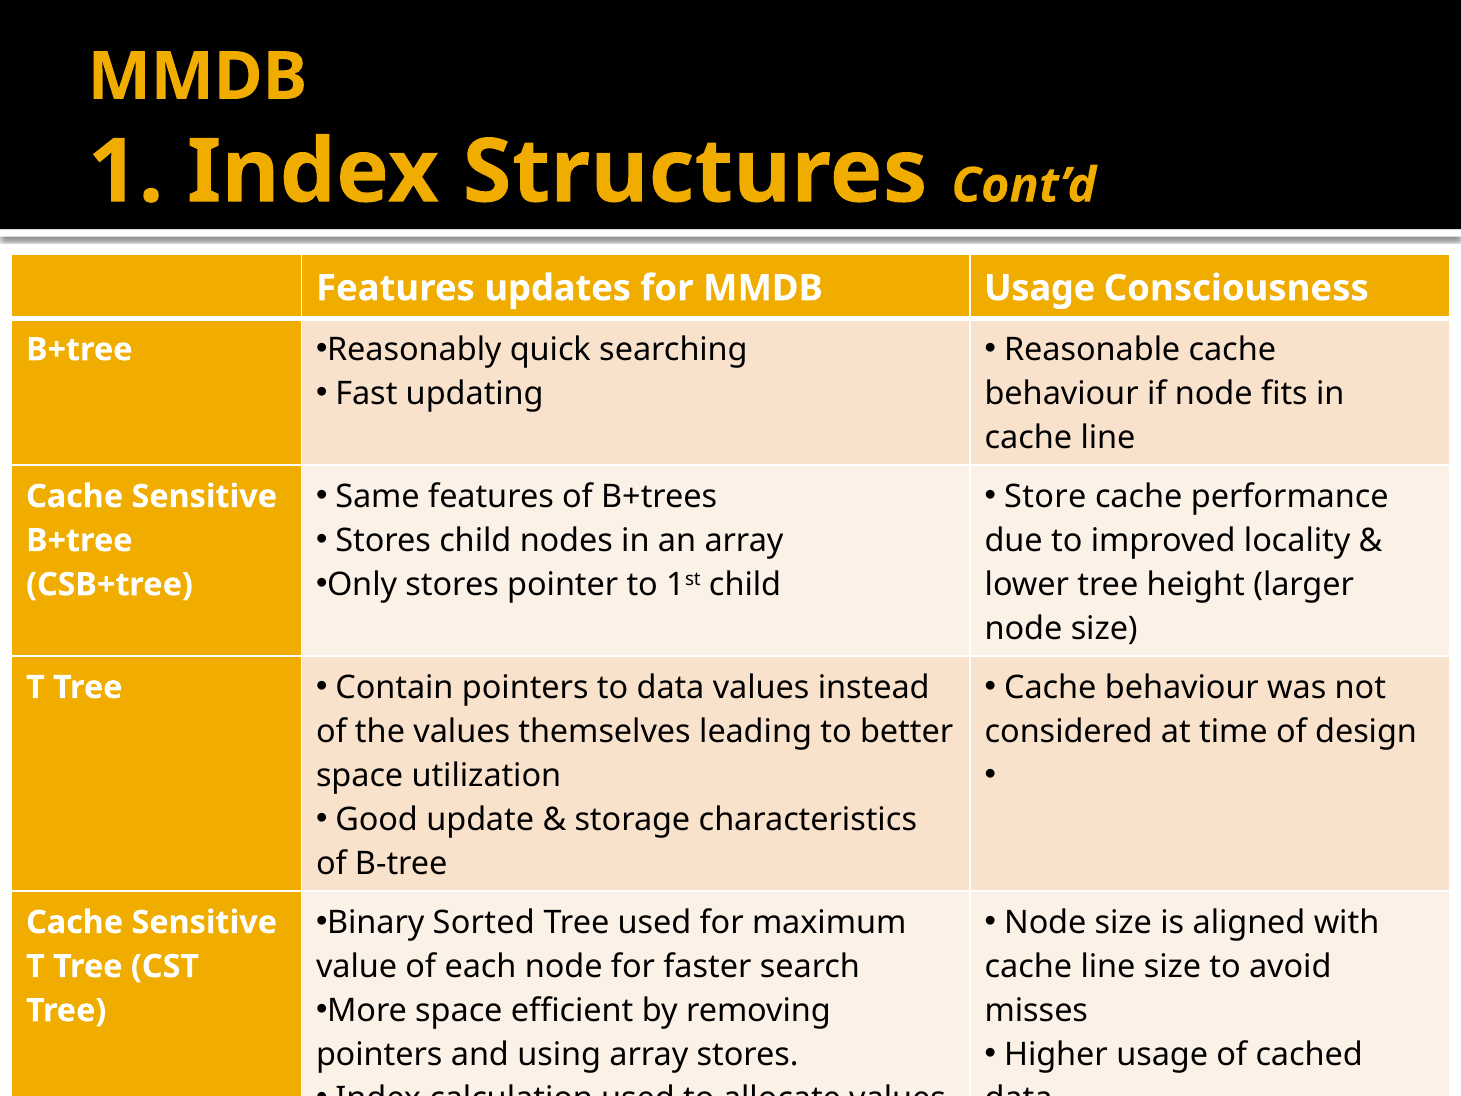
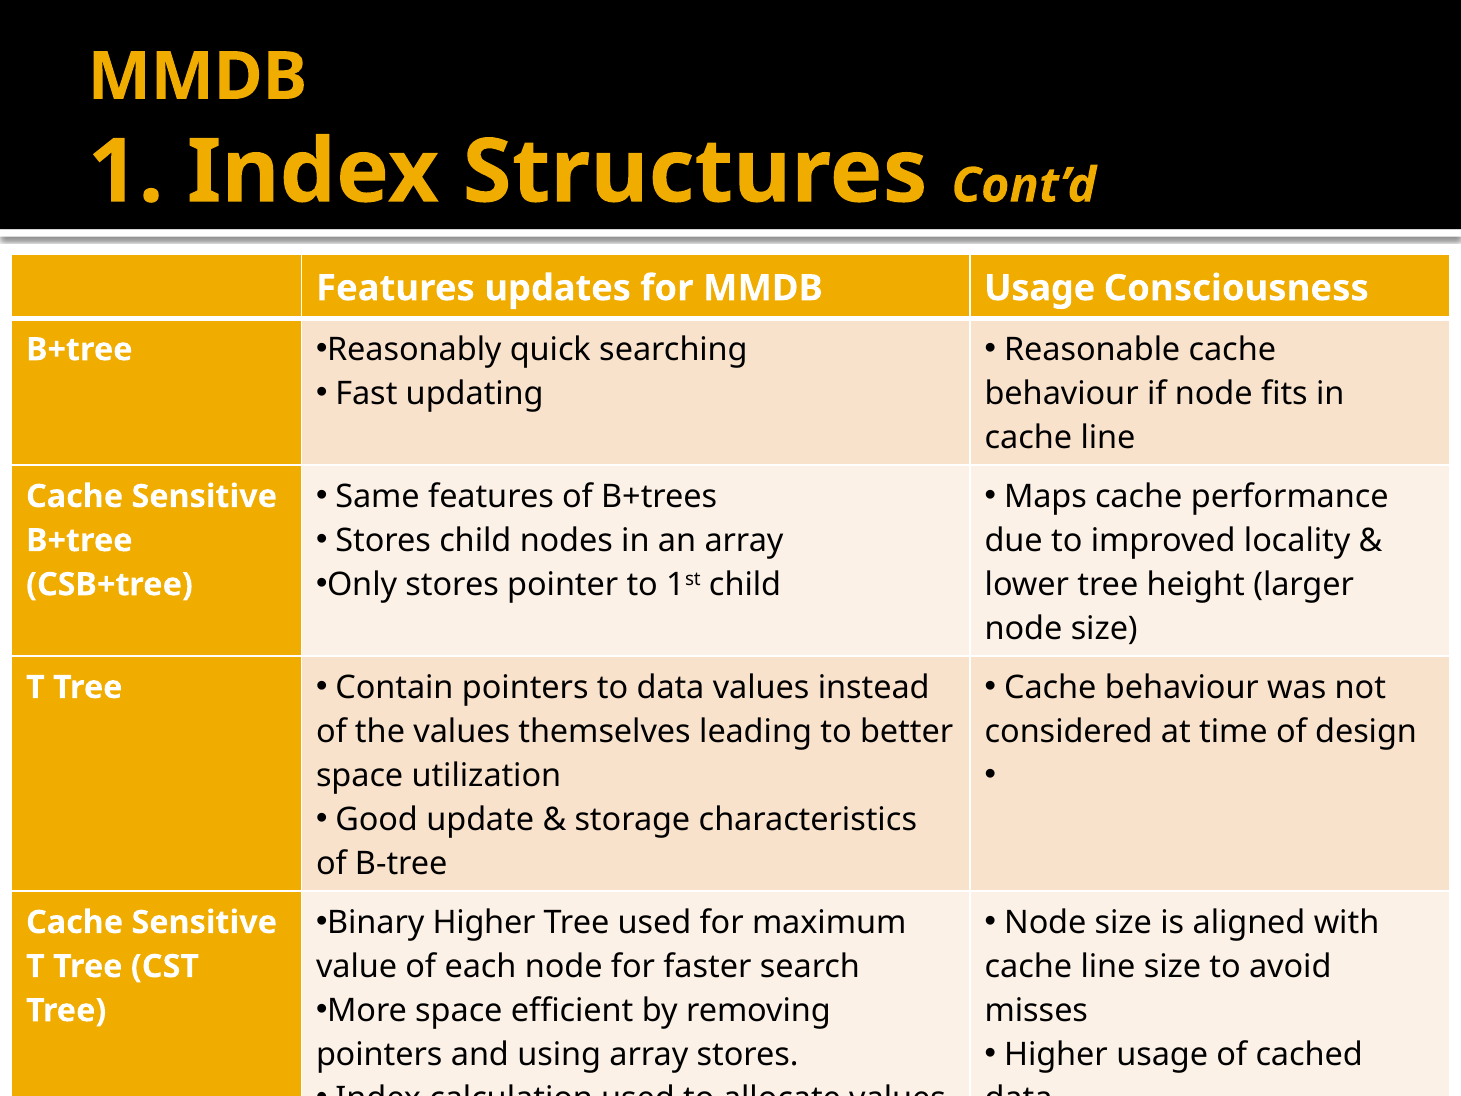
Store: Store -> Maps
Binary Sorted: Sorted -> Higher
